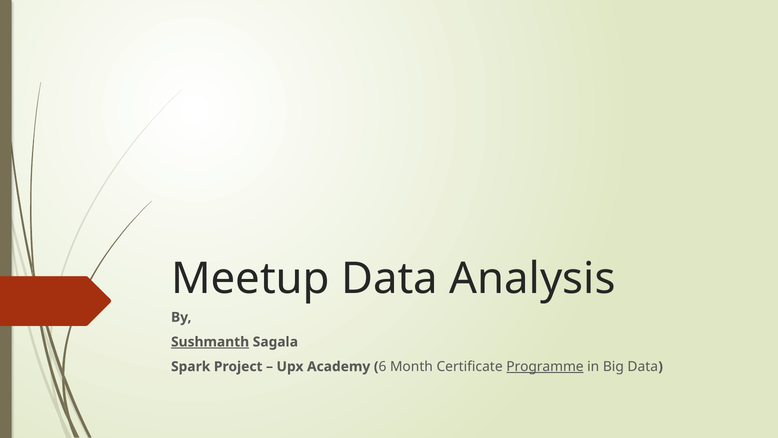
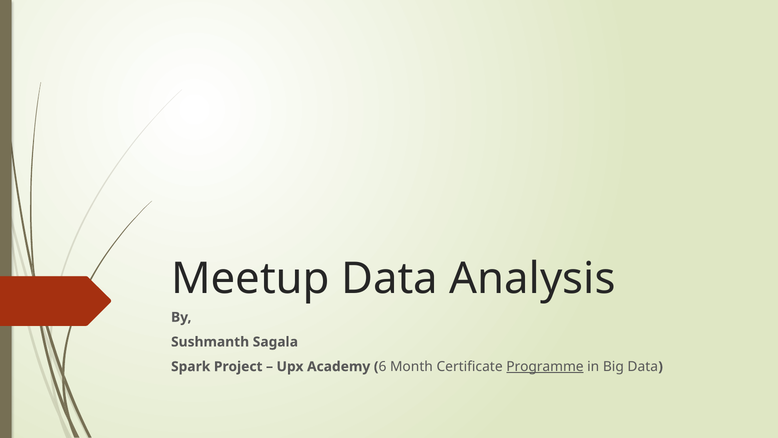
Sushmanth underline: present -> none
